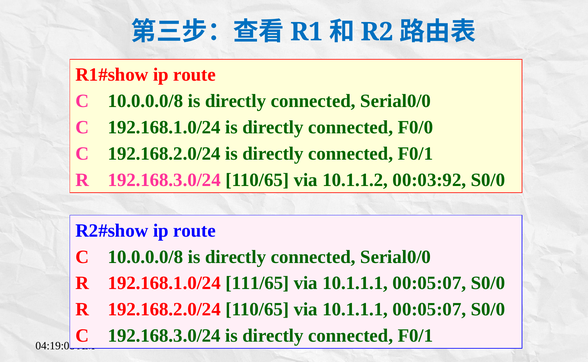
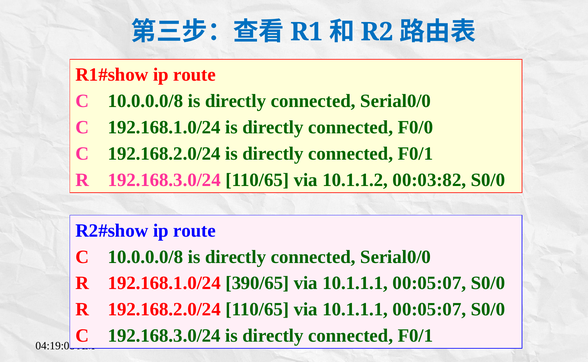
00:03:92: 00:03:92 -> 00:03:82
111/65: 111/65 -> 390/65
